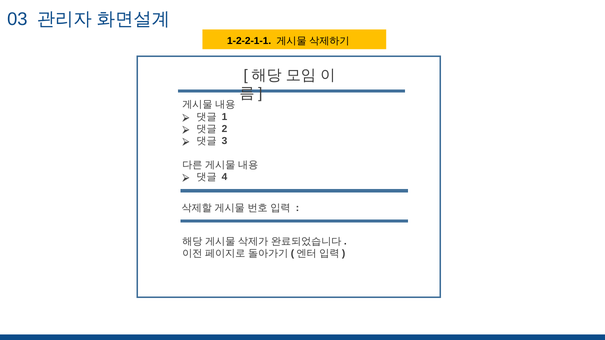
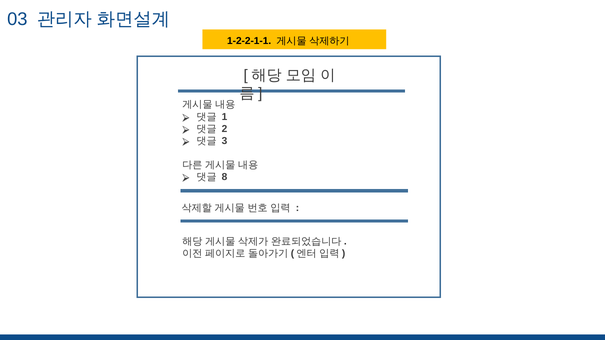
4: 4 -> 8
